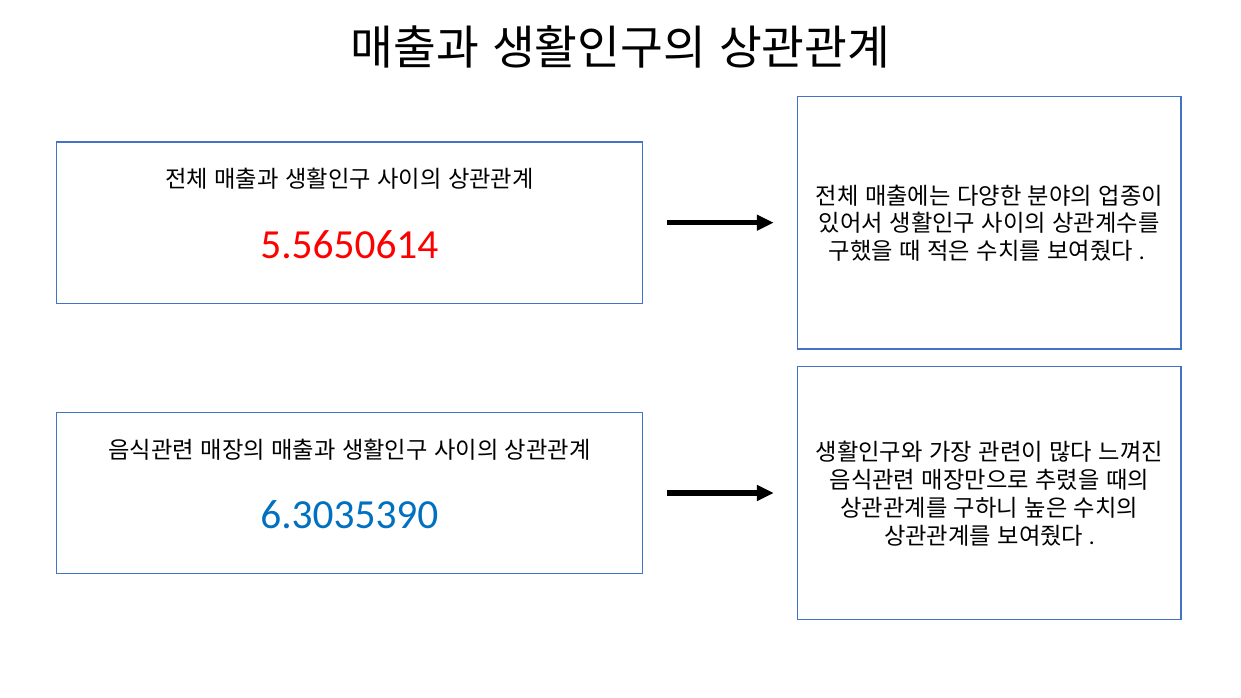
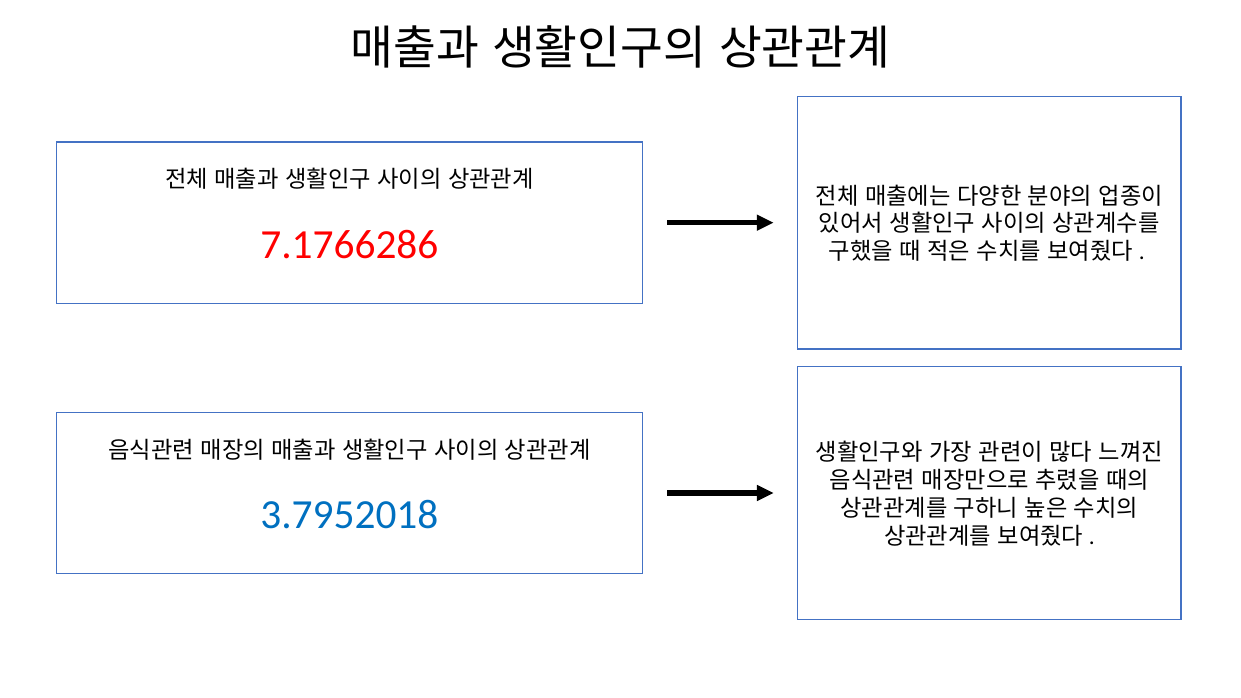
5.5650614: 5.5650614 -> 7.1766286
6.3035390: 6.3035390 -> 3.7952018
